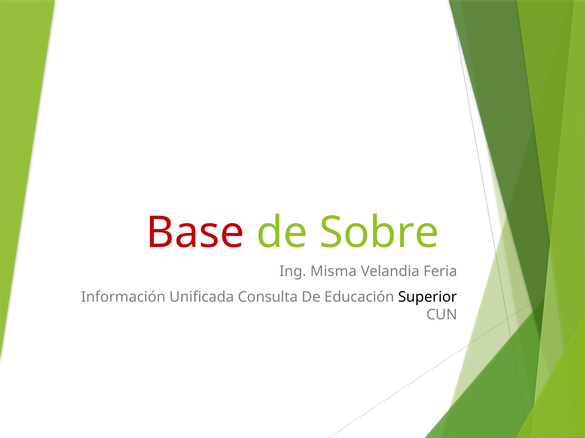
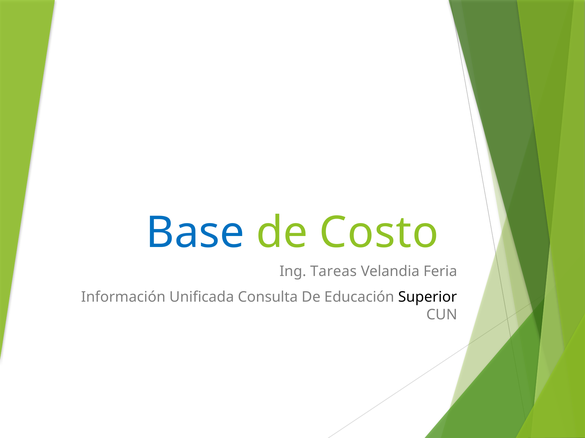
Base colour: red -> blue
Sobre: Sobre -> Costo
Misma: Misma -> Tareas
